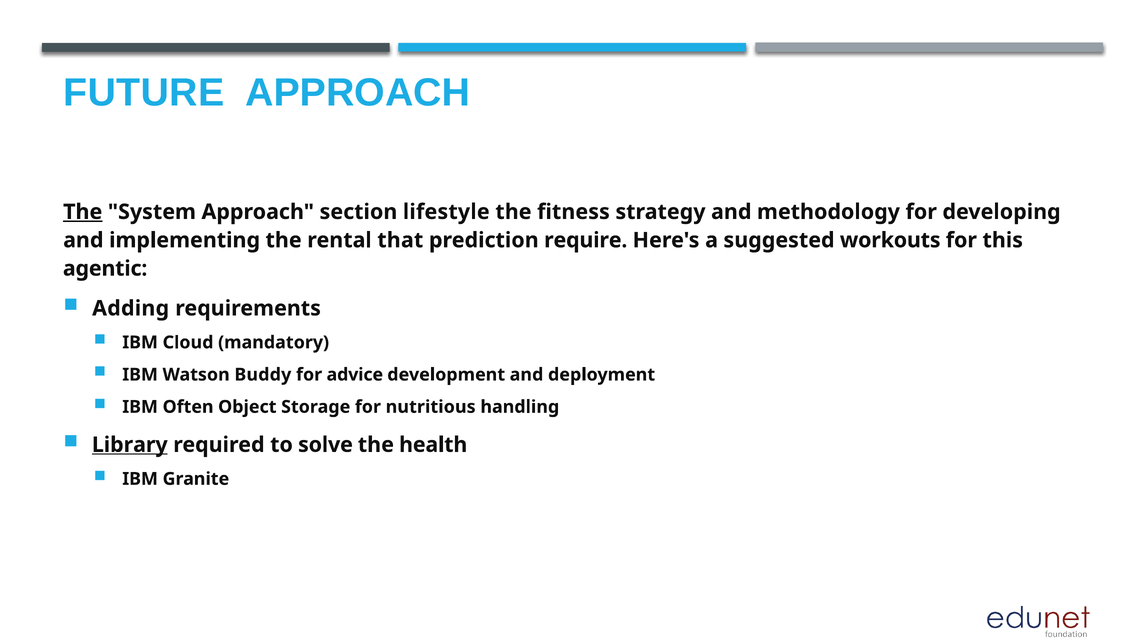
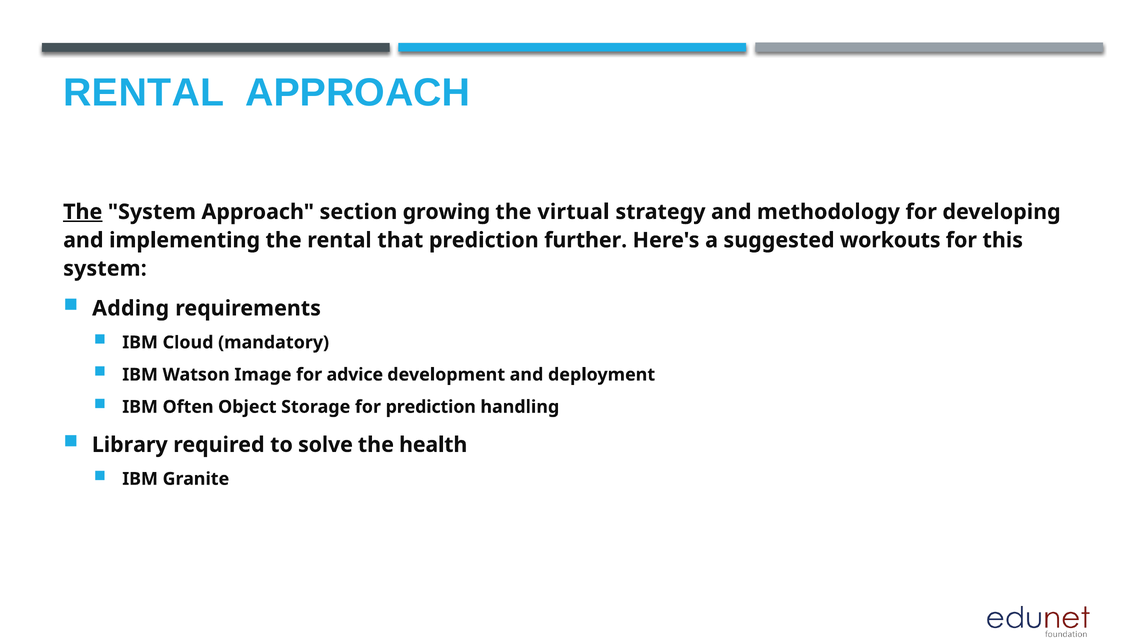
FUTURE at (144, 93): FUTURE -> RENTAL
lifestyle: lifestyle -> growing
fitness: fitness -> virtual
require: require -> further
agentic at (105, 269): agentic -> system
Buddy: Buddy -> Image
for nutritious: nutritious -> prediction
Library underline: present -> none
